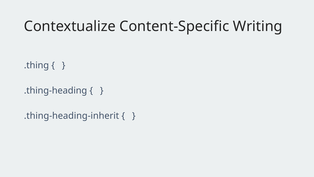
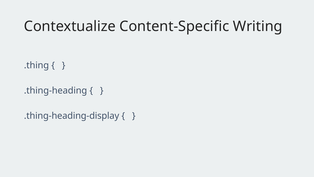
.thing-heading-inherit: .thing-heading-inherit -> .thing-heading-display
